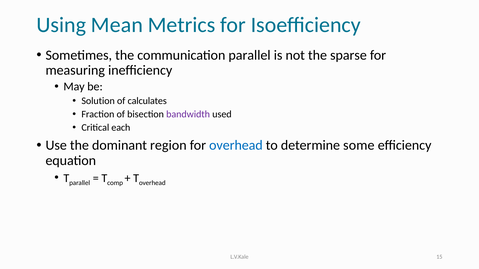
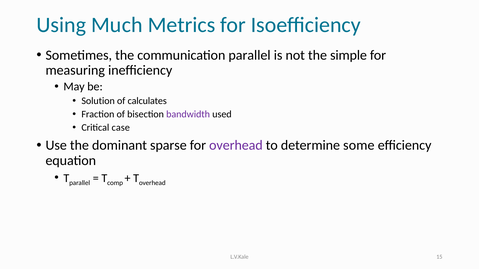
Mean: Mean -> Much
sparse: sparse -> simple
each: each -> case
region: region -> sparse
overhead at (236, 146) colour: blue -> purple
